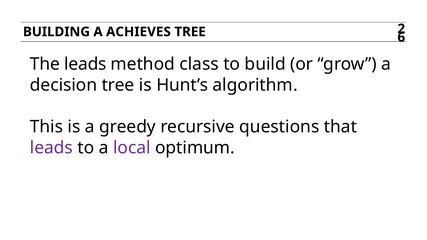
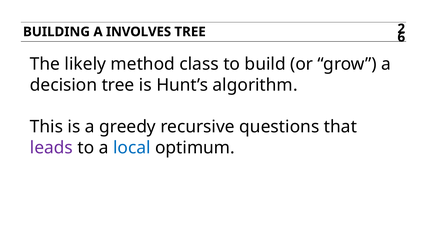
ACHIEVES: ACHIEVES -> INVOLVES
The leads: leads -> likely
local colour: purple -> blue
